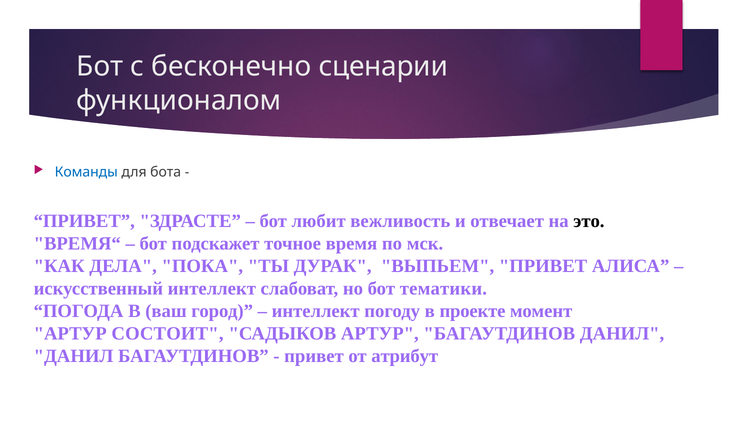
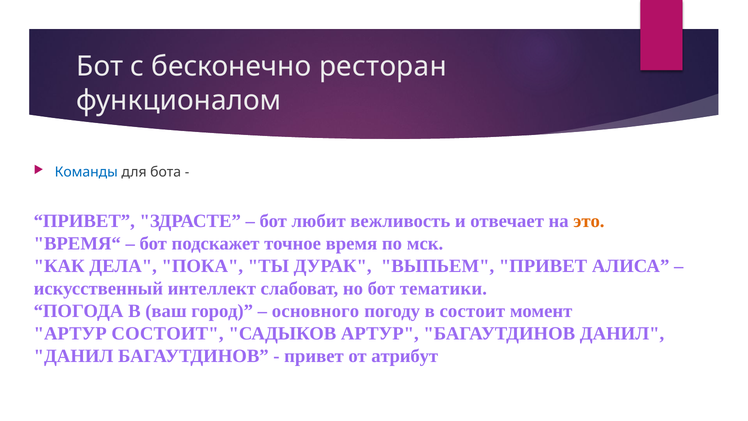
сценарии: сценарии -> ресторан
это colour: black -> orange
интеллект at (316, 311): интеллект -> основного
в проекте: проекте -> состоит
